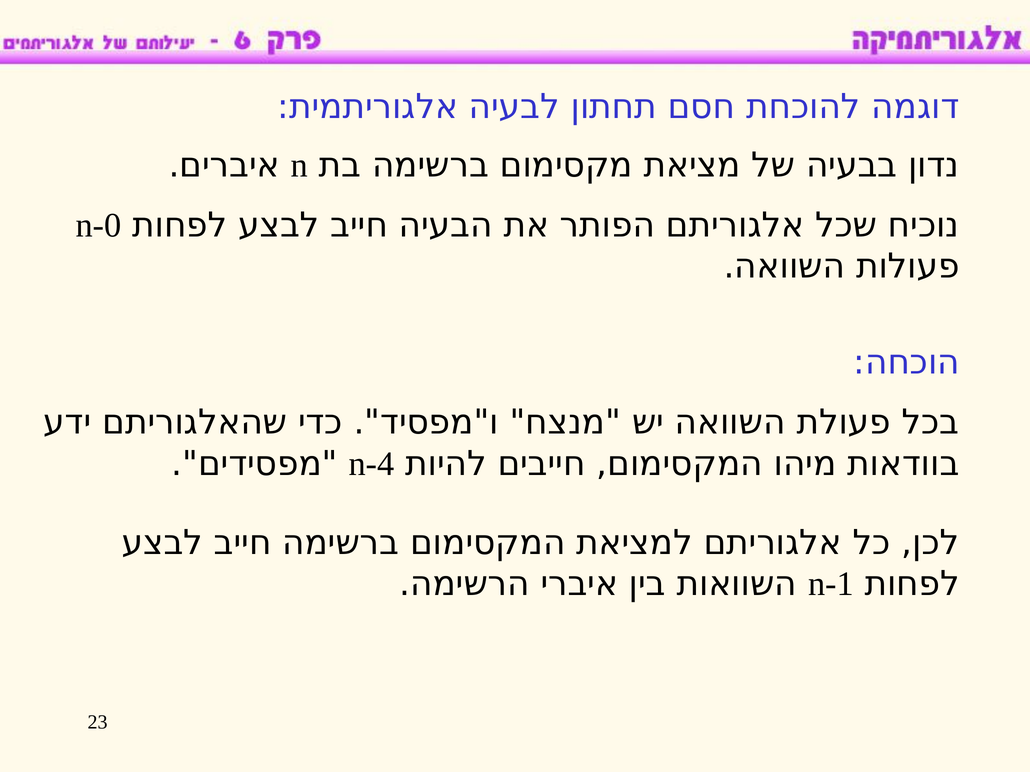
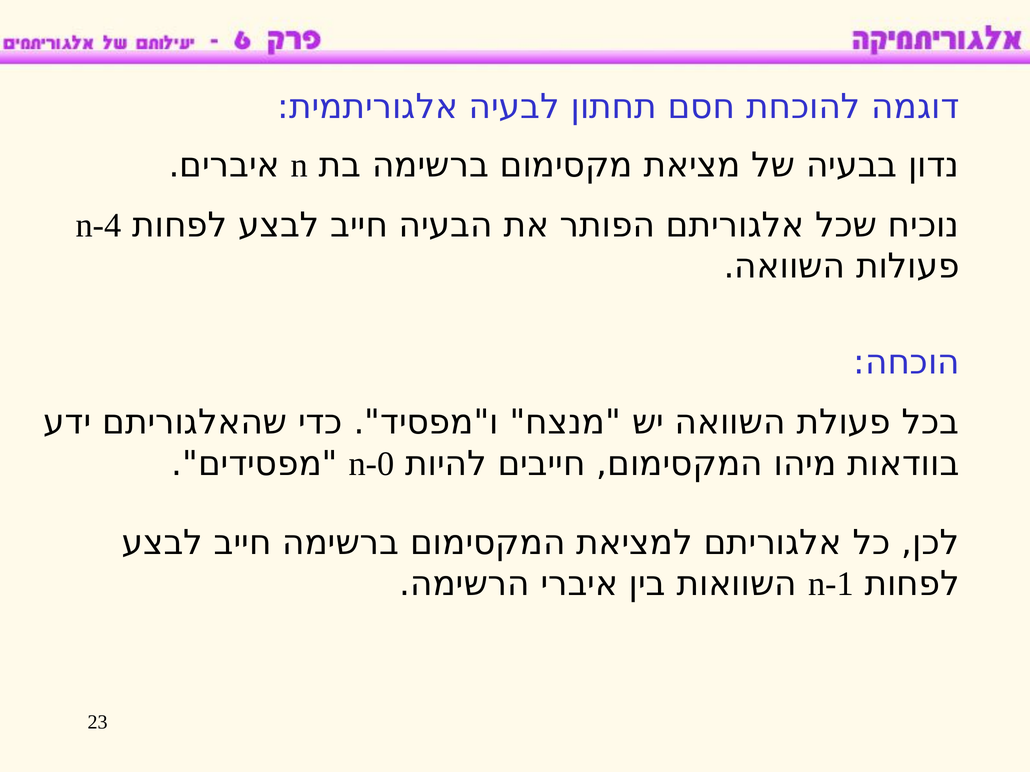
n-0: n-0 -> n-4
n-4: n-4 -> n-0
